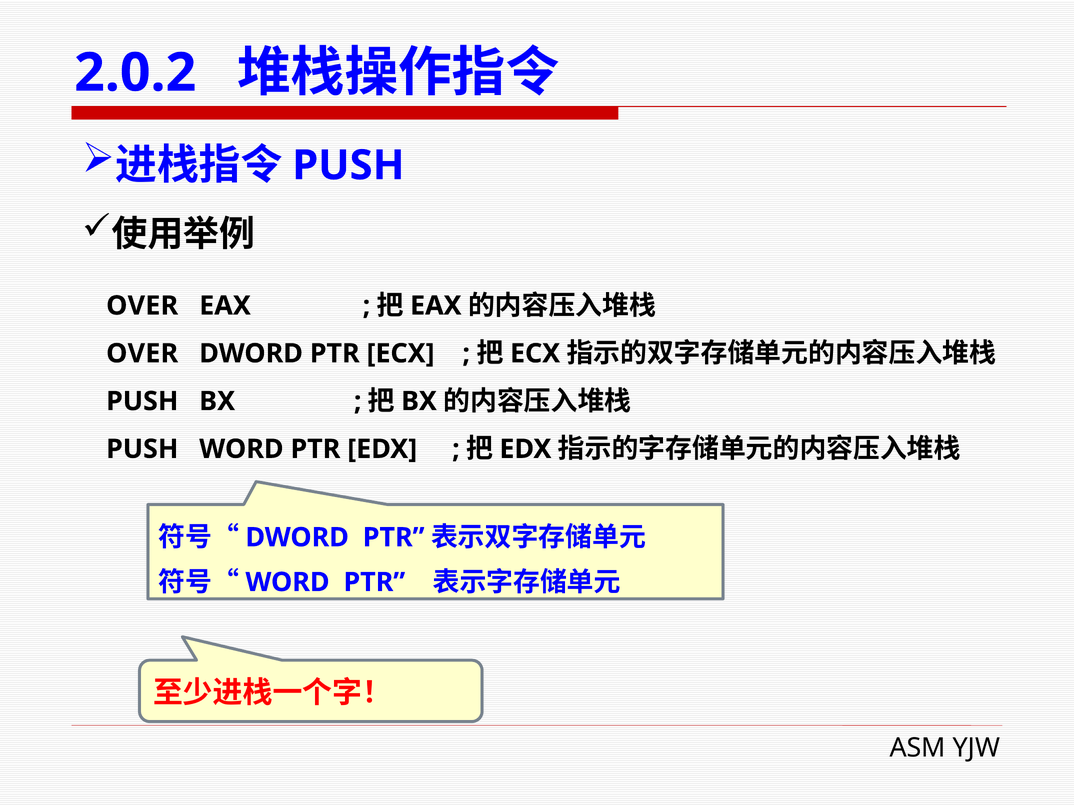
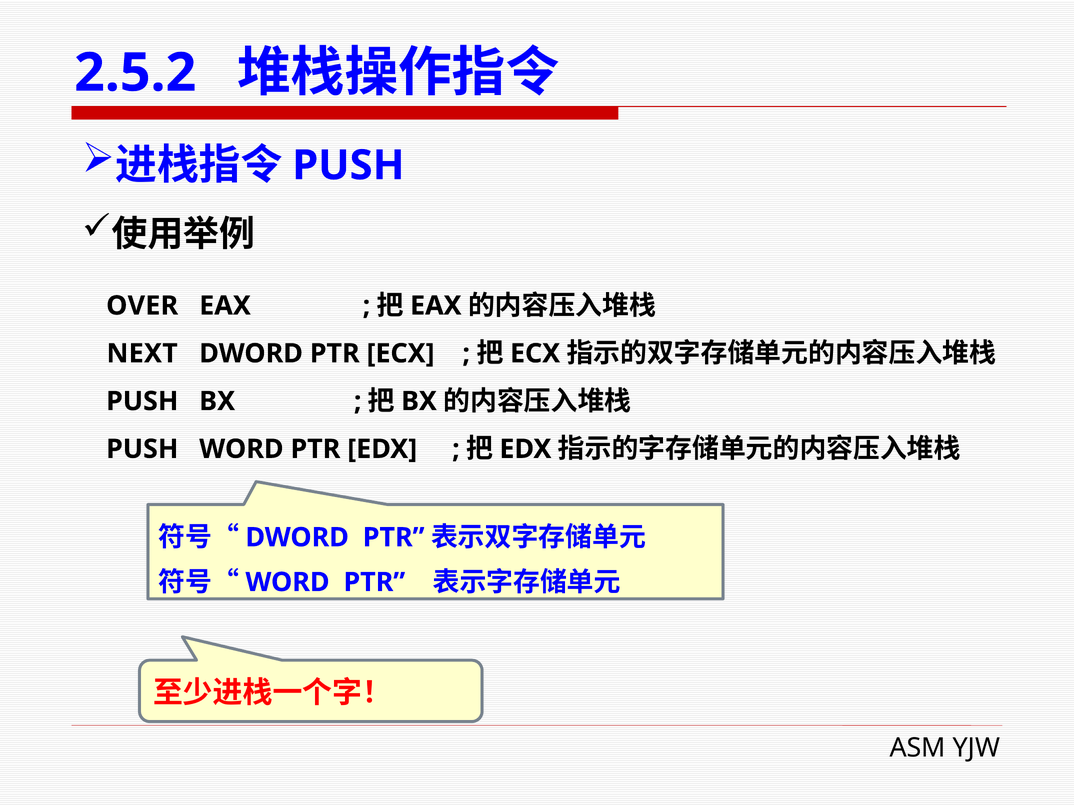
2.0.2: 2.0.2 -> 2.5.2
OVER at (142, 353): OVER -> NEXT
